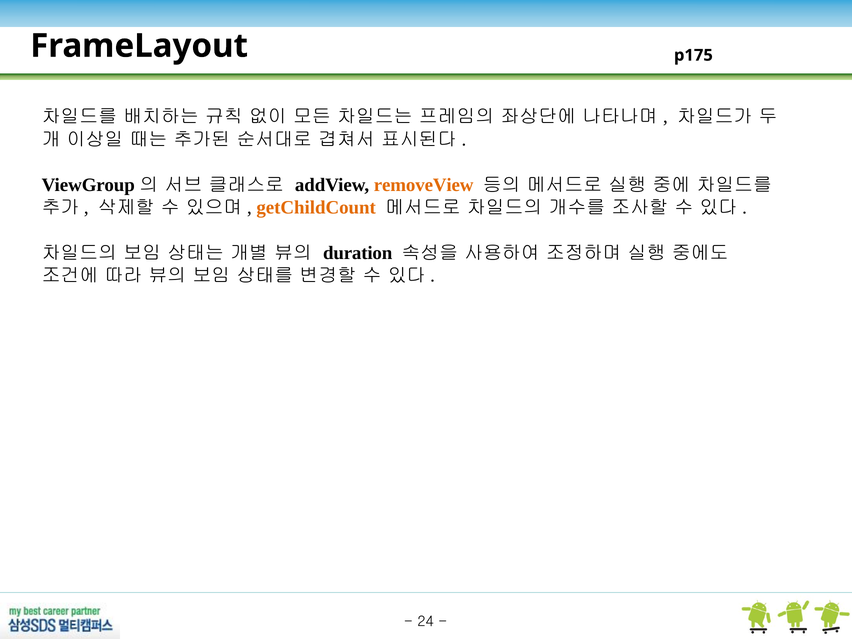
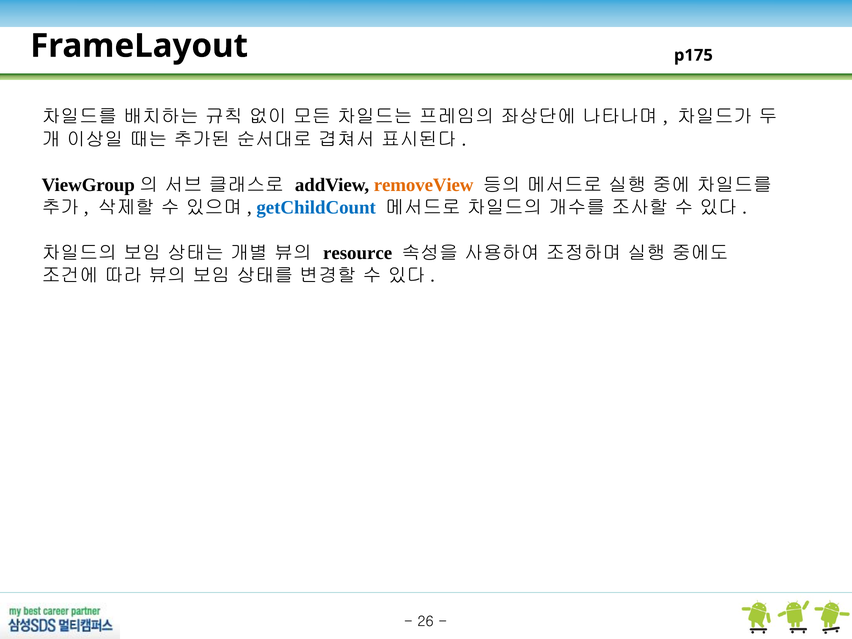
getChildCount colour: orange -> blue
duration: duration -> resource
24: 24 -> 26
